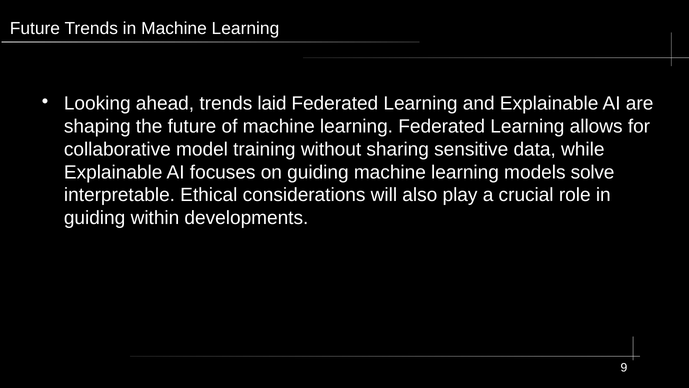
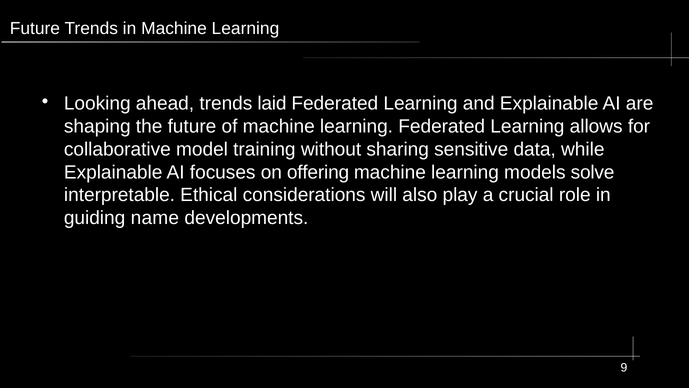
on guiding: guiding -> offering
within: within -> name
